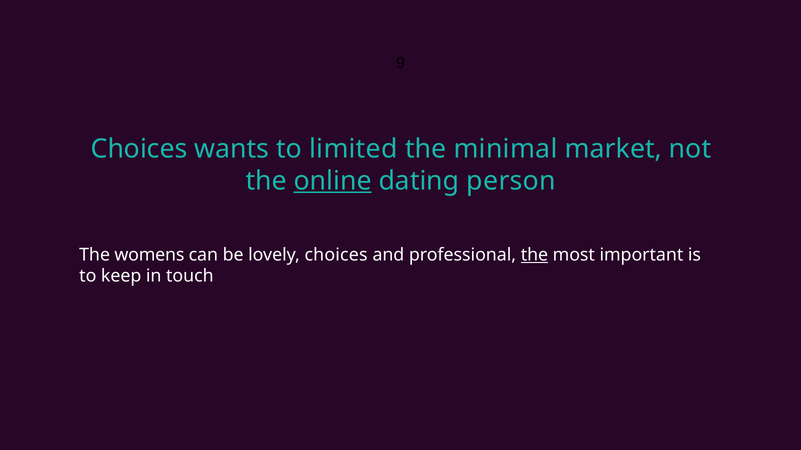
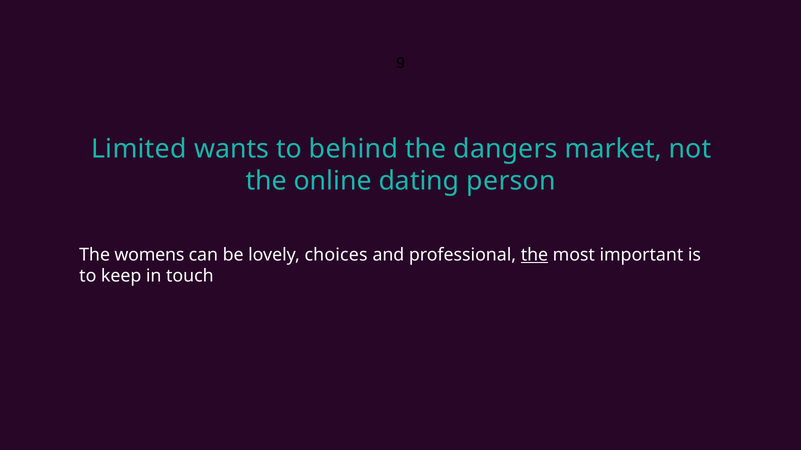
Choices at (139, 149): Choices -> Limited
limited: limited -> behind
minimal: minimal -> dangers
online underline: present -> none
